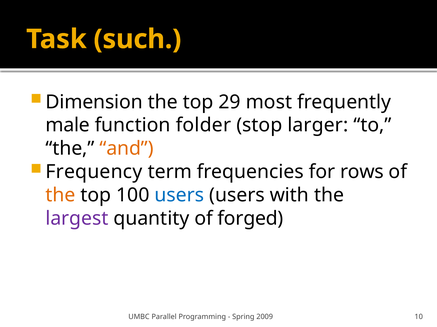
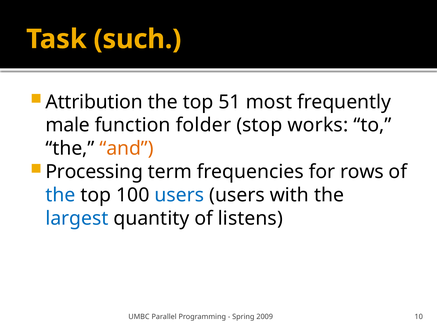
Dimension: Dimension -> Attribution
29: 29 -> 51
larger: larger -> works
Frequency: Frequency -> Processing
the at (60, 195) colour: orange -> blue
largest colour: purple -> blue
forged: forged -> listens
